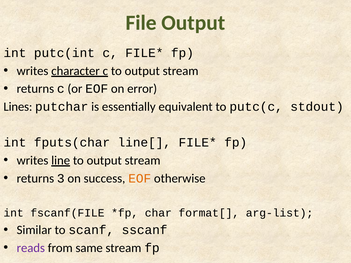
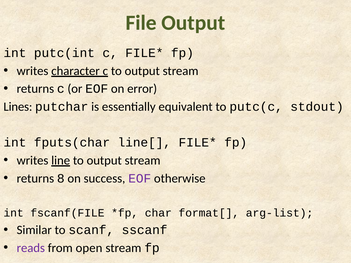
3: 3 -> 8
EOF at (140, 179) colour: orange -> purple
same: same -> open
